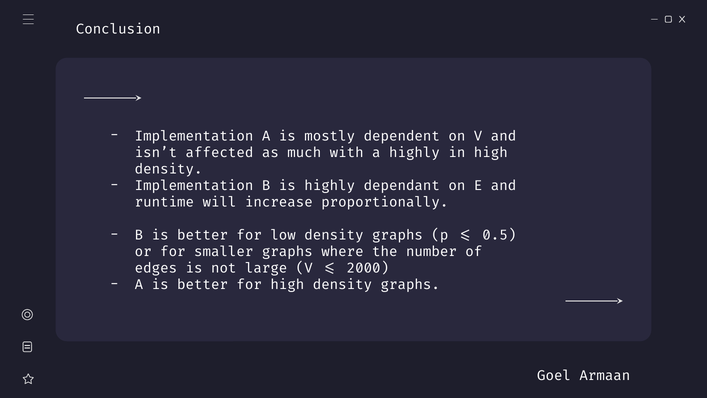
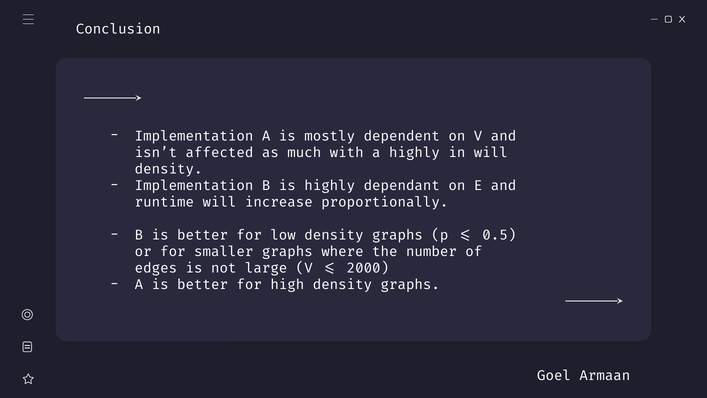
in high: high -> will
